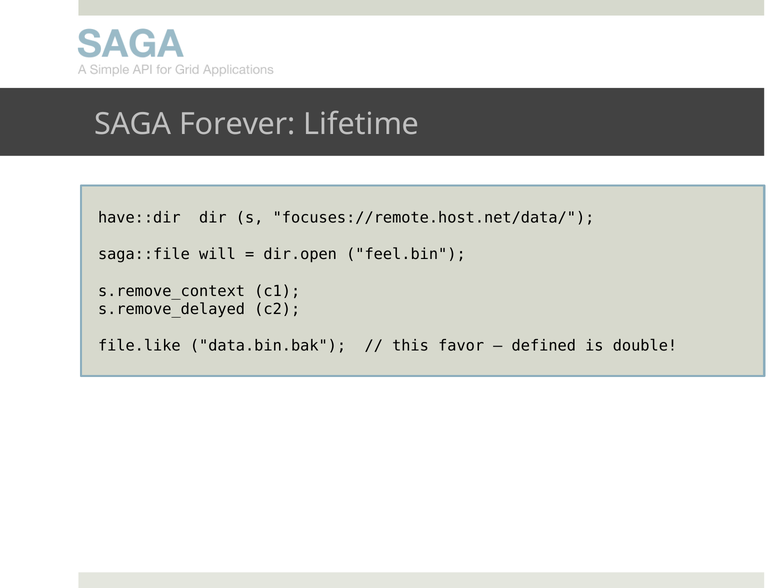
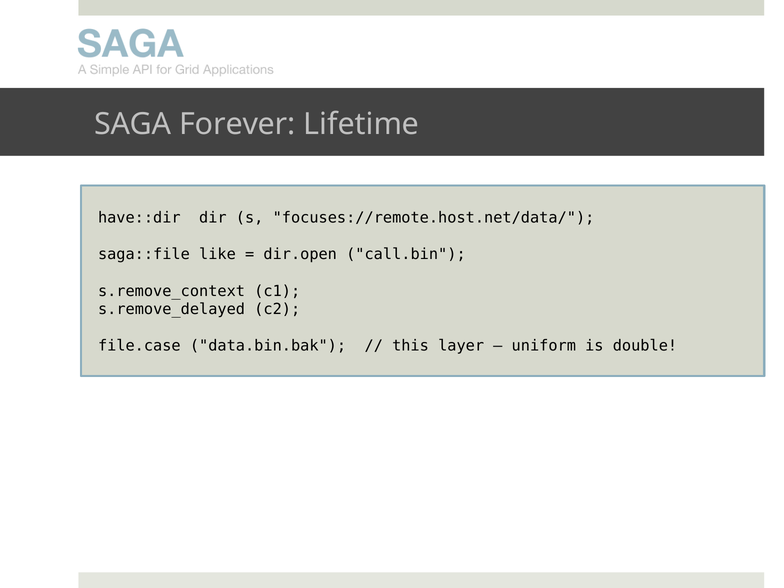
will: will -> like
feel.bin: feel.bin -> call.bin
file.like: file.like -> file.case
favor: favor -> layer
defined: defined -> uniform
